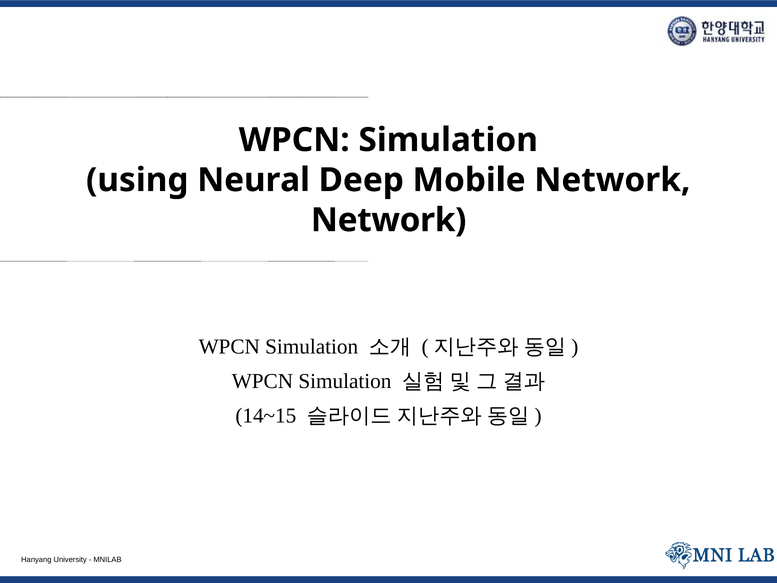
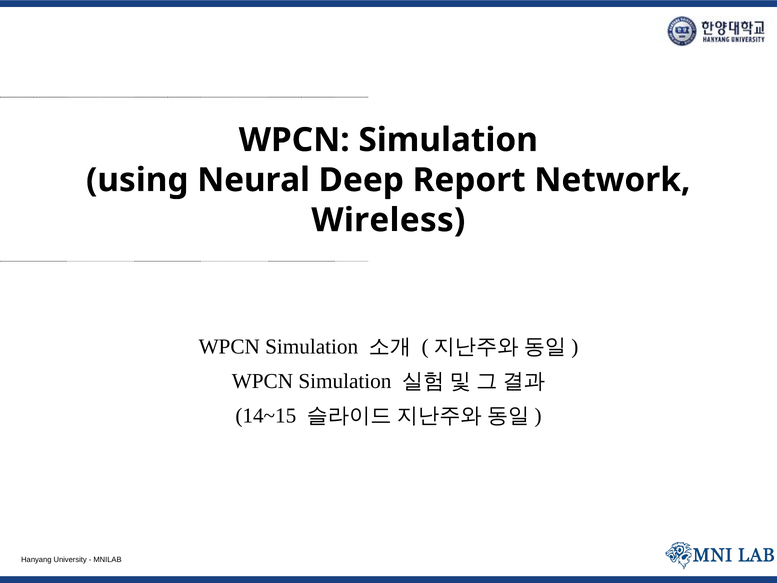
Mobile: Mobile -> Report
Network at (389, 220): Network -> Wireless
